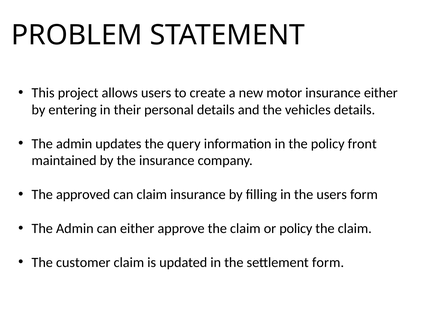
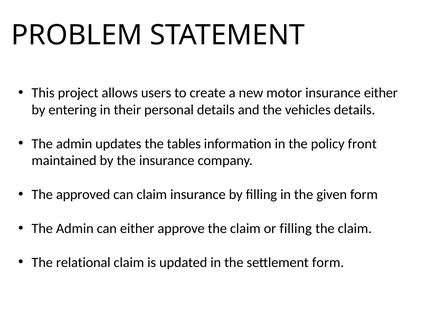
query: query -> tables
the users: users -> given
or policy: policy -> filling
customer: customer -> relational
